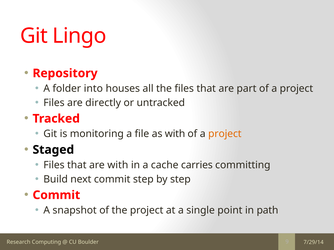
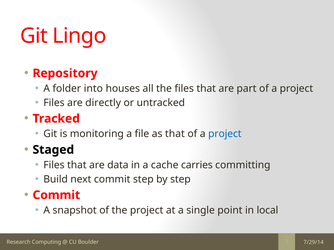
as with: with -> that
project at (225, 134) colour: orange -> blue
are with: with -> data
path: path -> local
